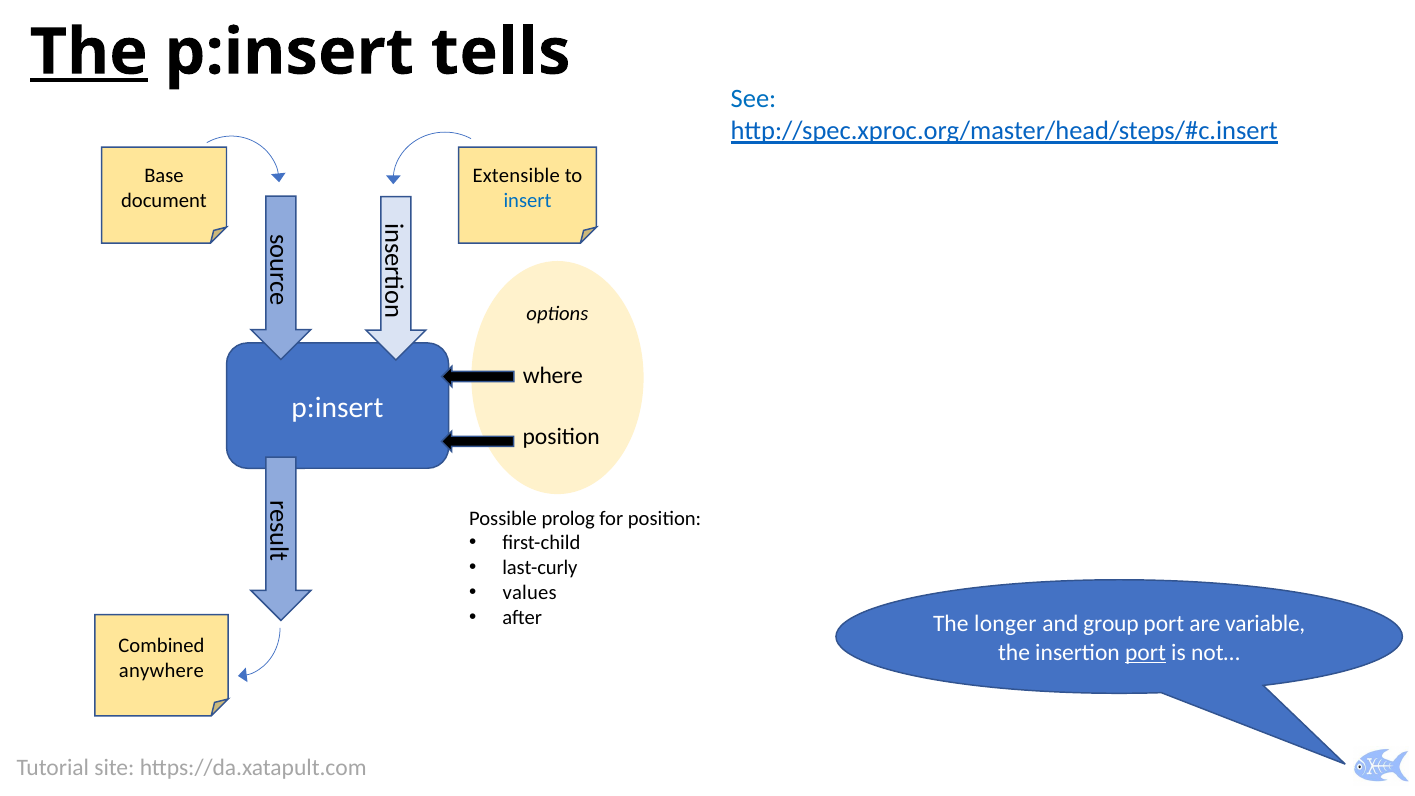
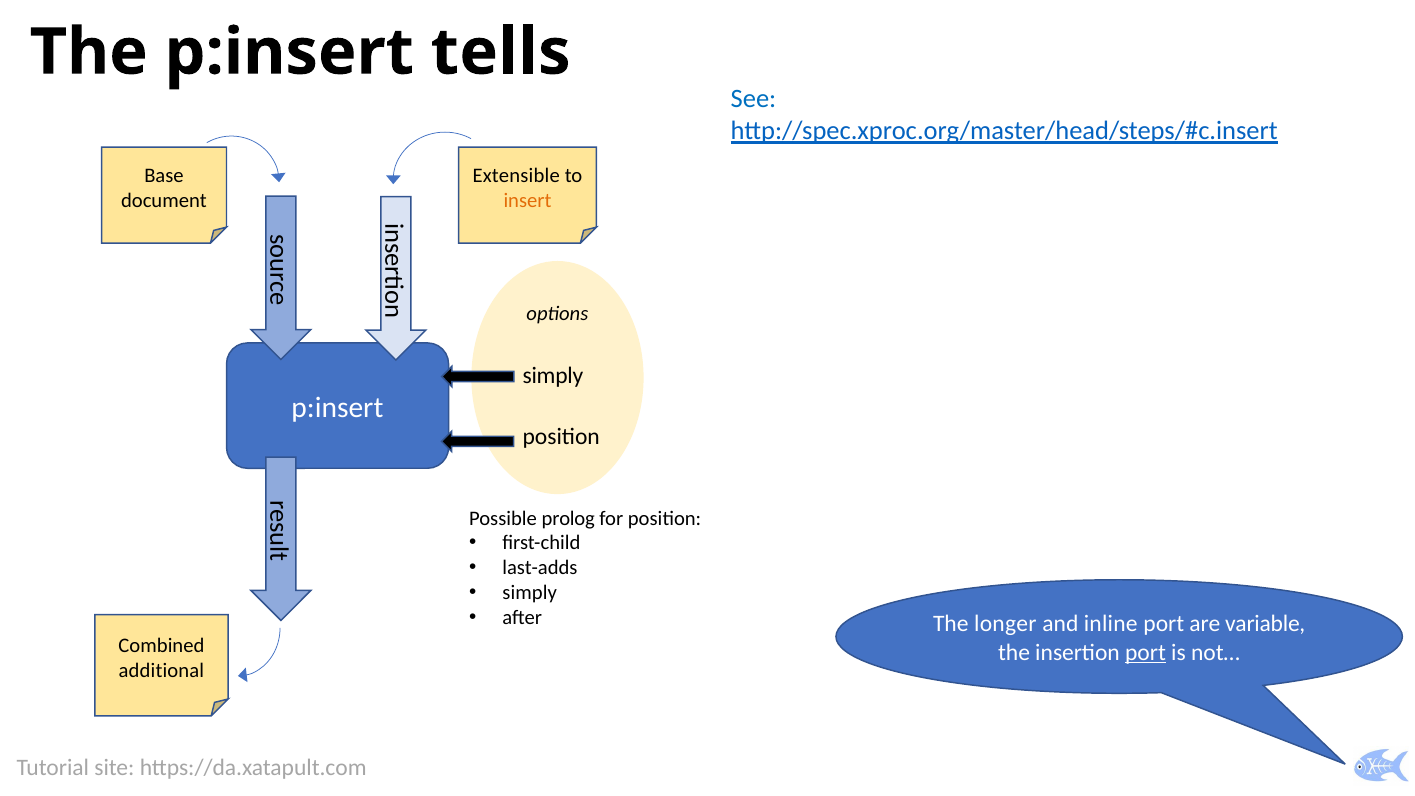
The at (89, 52) underline: present -> none
insert colour: blue -> orange
where at (553, 376): where -> simply
last-curly: last-curly -> last-adds
values at (530, 593): values -> simply
group: group -> inline
anywhere: anywhere -> additional
